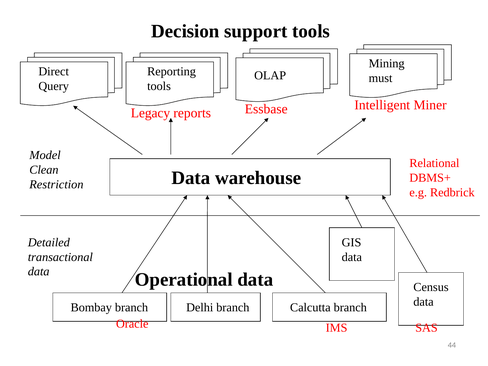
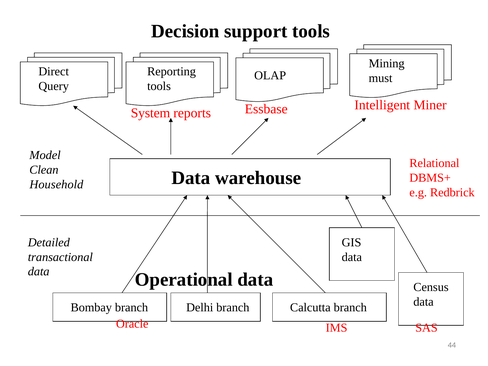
Legacy: Legacy -> System
Restriction: Restriction -> Household
